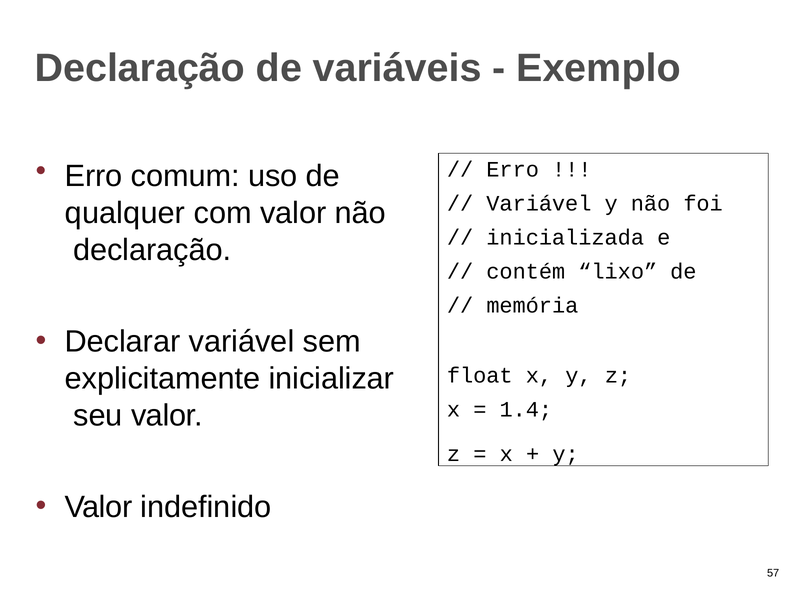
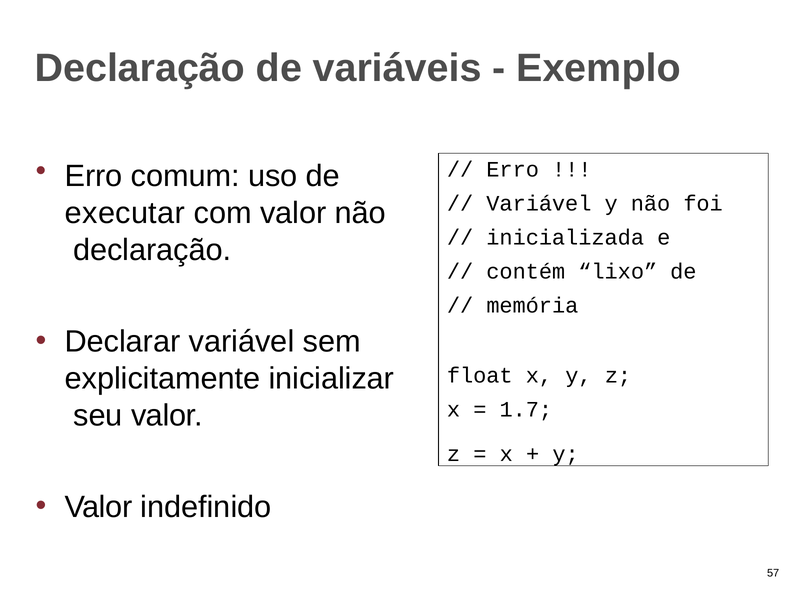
qualquer: qualquer -> executar
1.4: 1.4 -> 1.7
